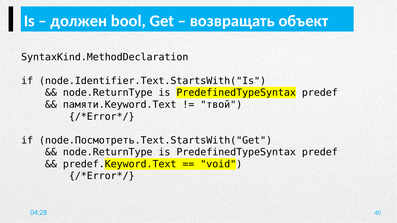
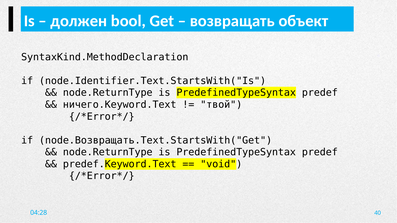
памяти.Keyword.Text: памяти.Keyword.Text -> ничего.Keyword.Text
node.Посмотреть.Text.StartsWith("Get: node.Посмотреть.Text.StartsWith("Get -> node.Возвращать.Text.StartsWith("Get
